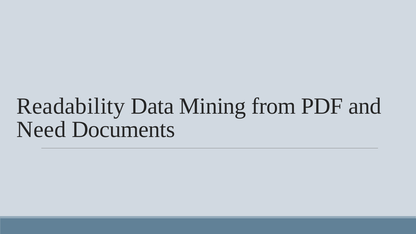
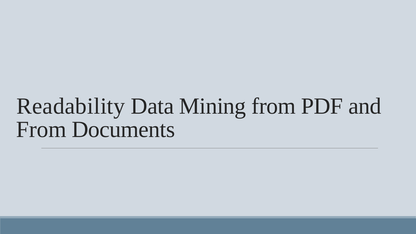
Need at (41, 130): Need -> From
